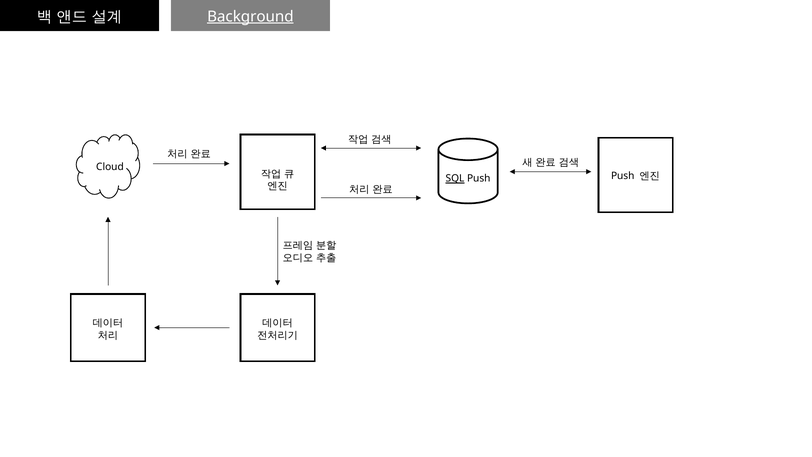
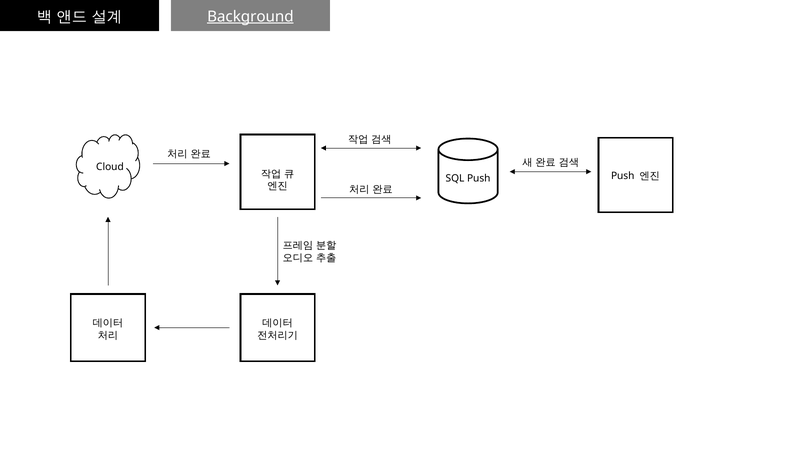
SQL underline: present -> none
